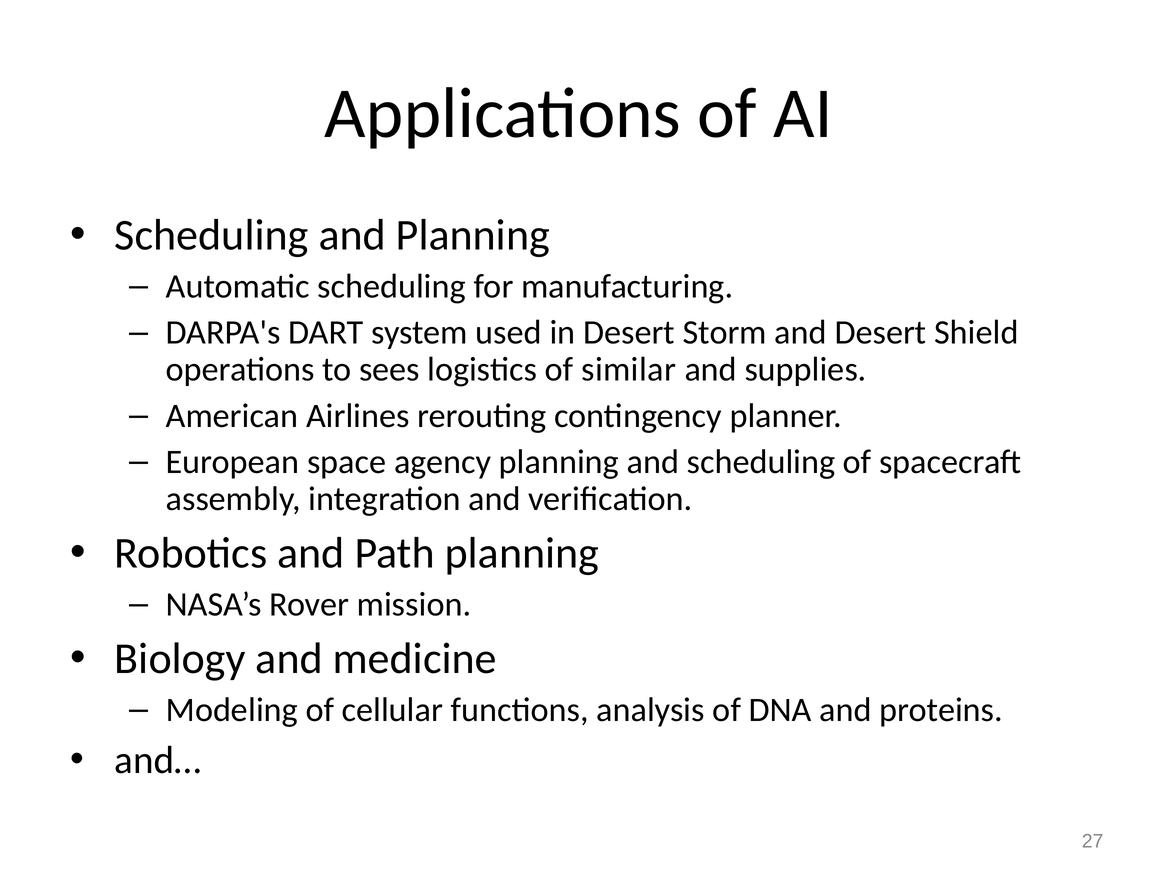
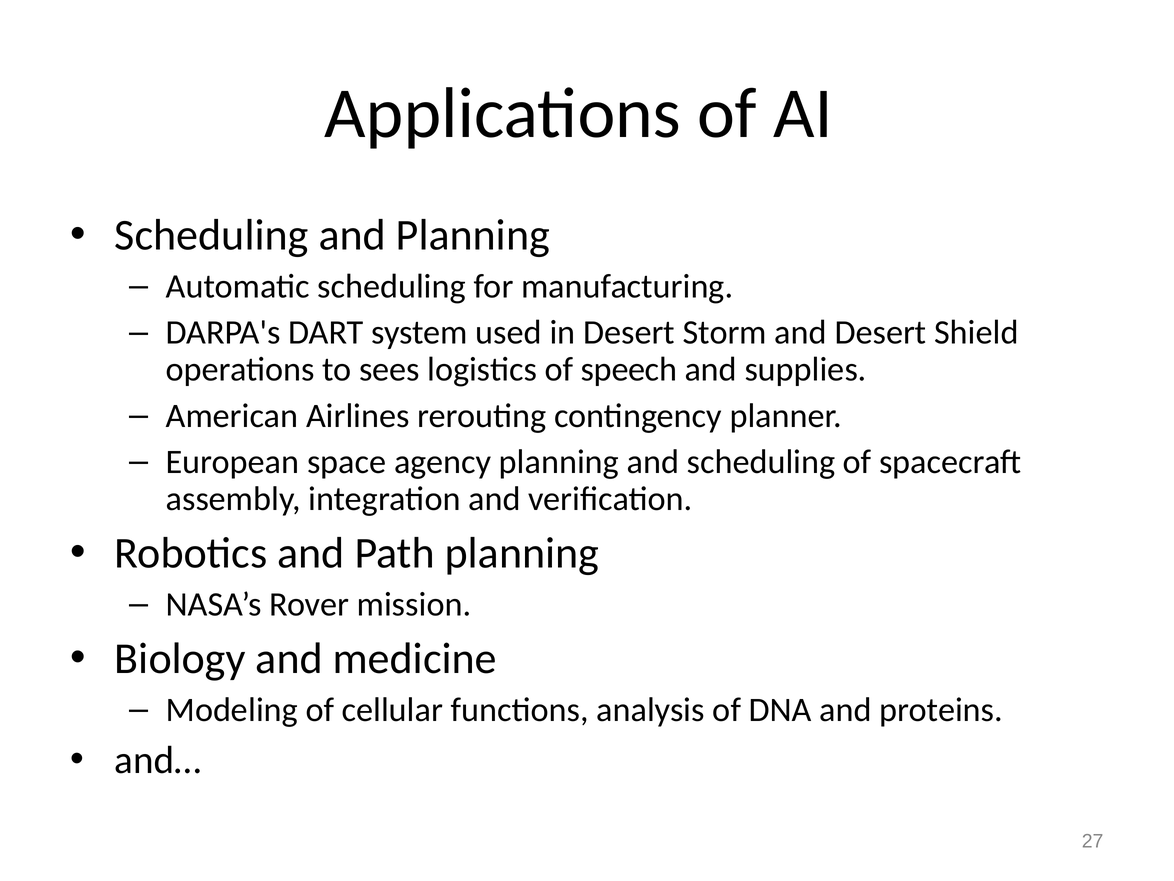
similar: similar -> speech
